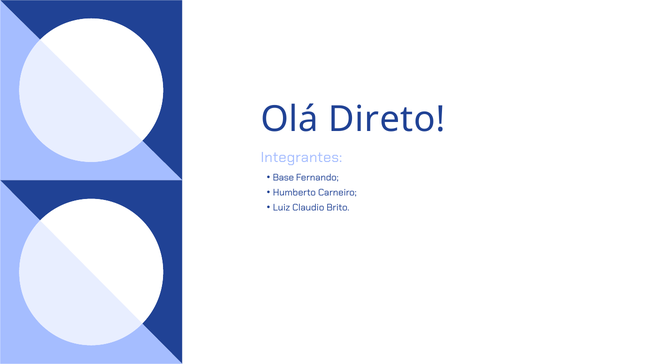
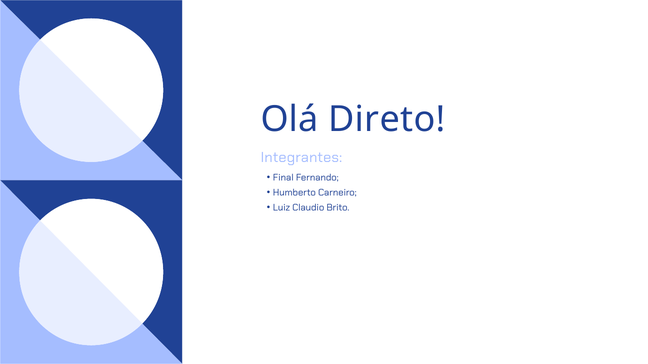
Base: Base -> Final
